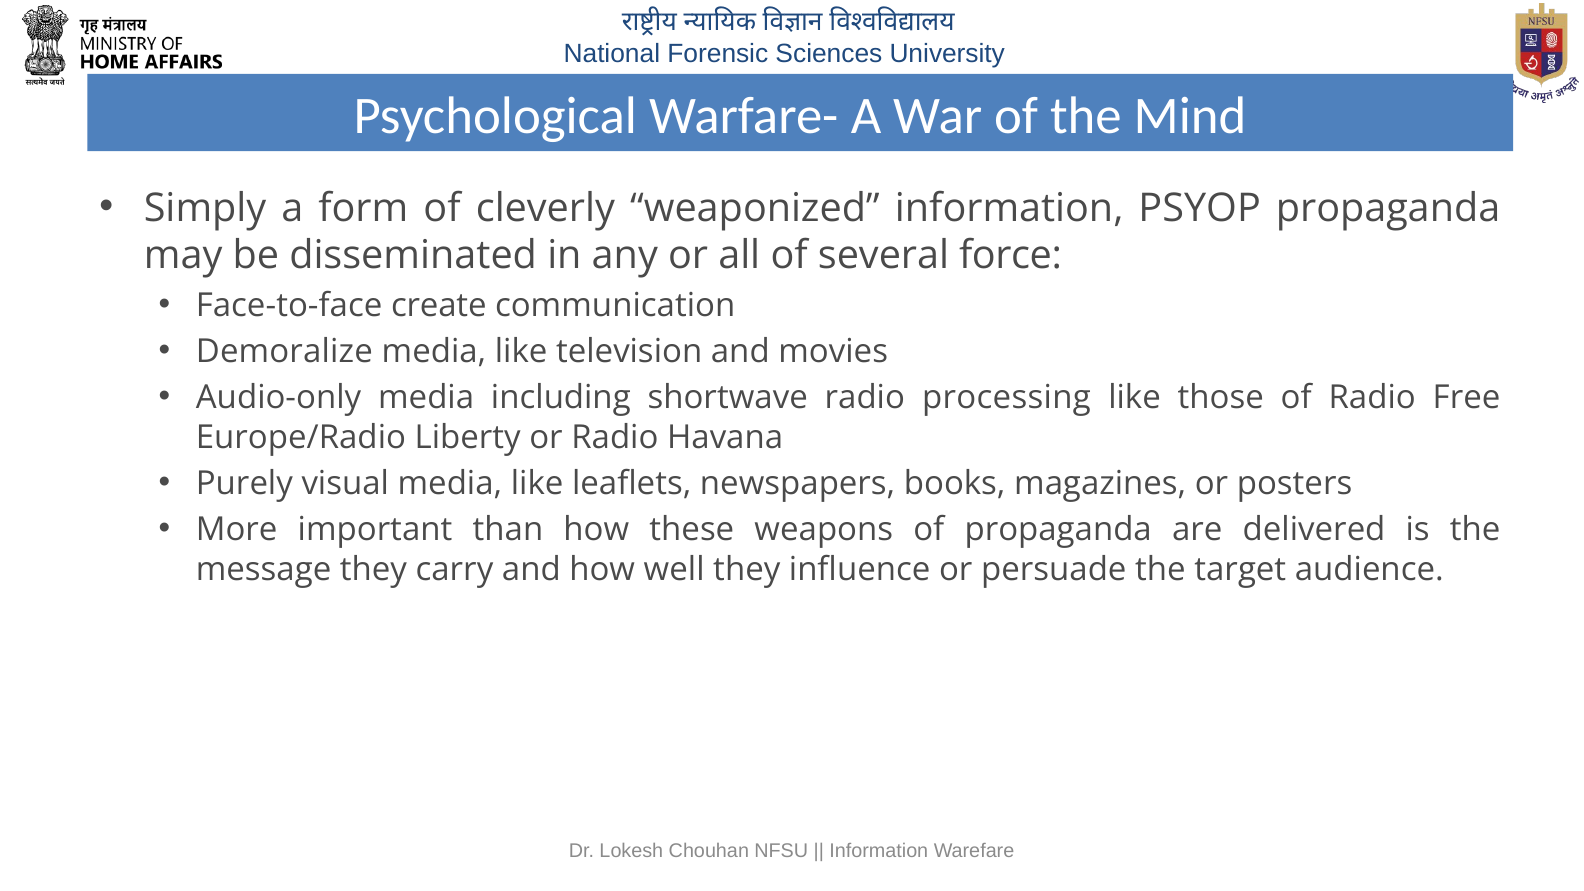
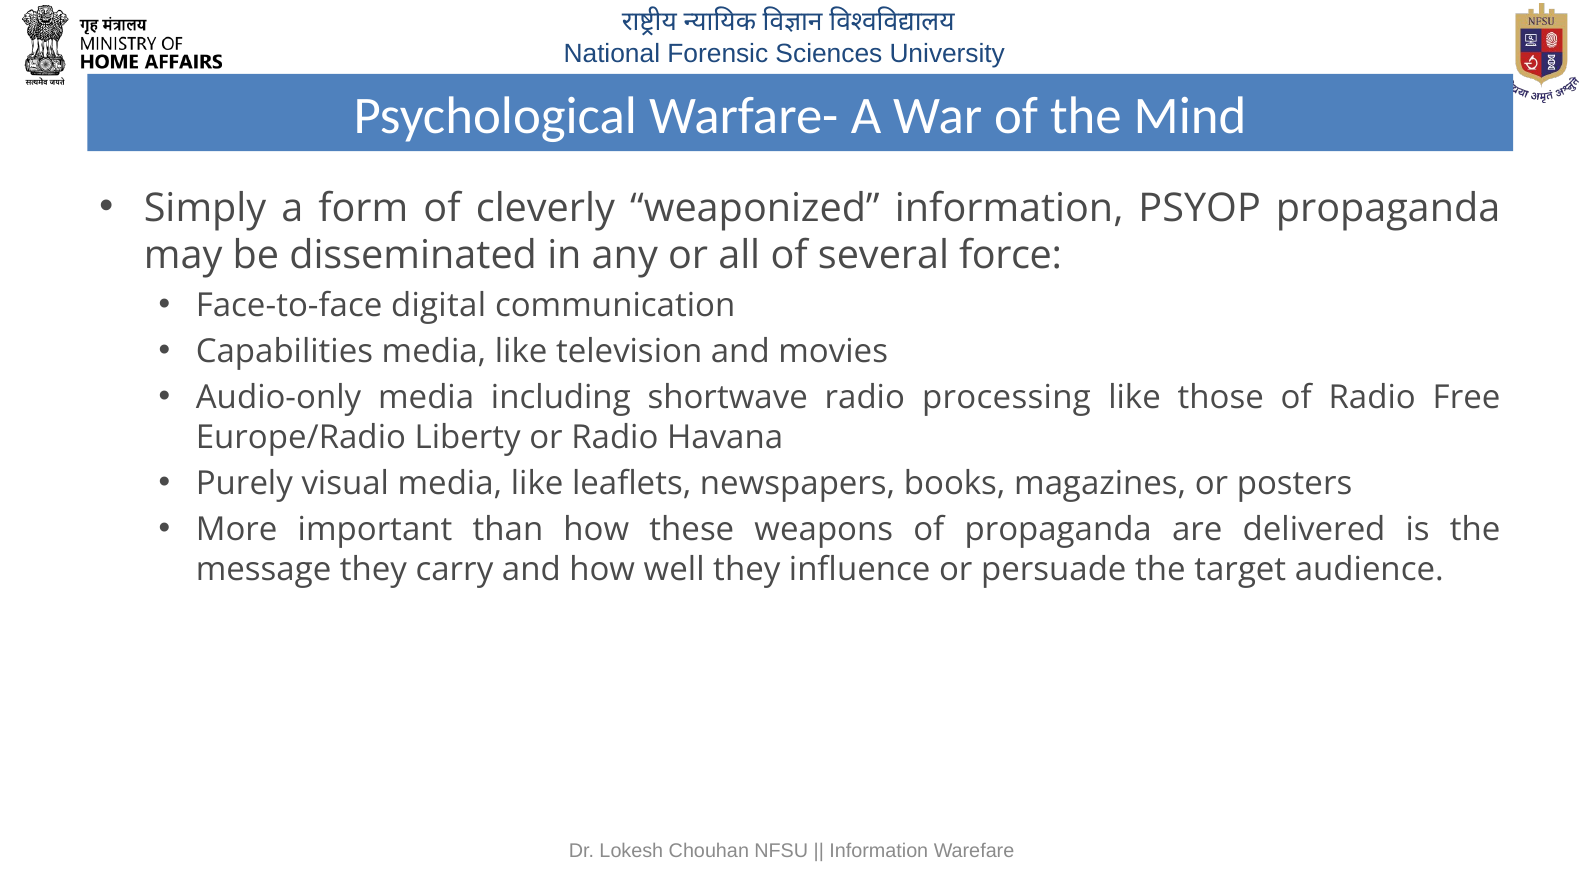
create: create -> digital
Demoralize: Demoralize -> Capabilities
